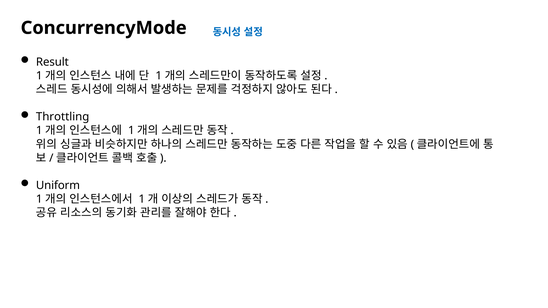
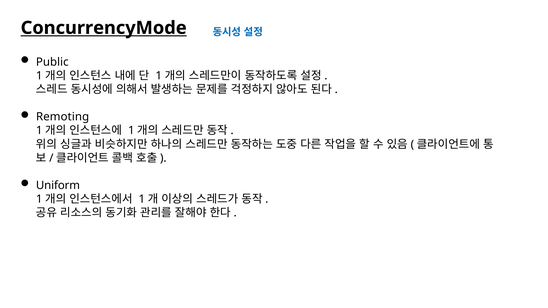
ConcurrencyMode underline: none -> present
Result: Result -> Public
Throttling: Throttling -> Remoting
